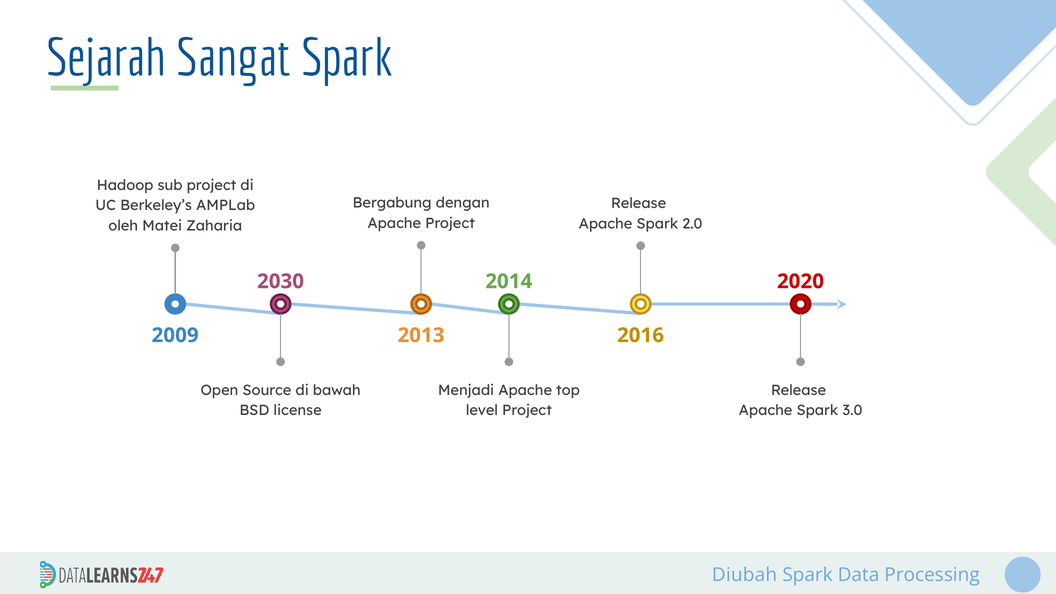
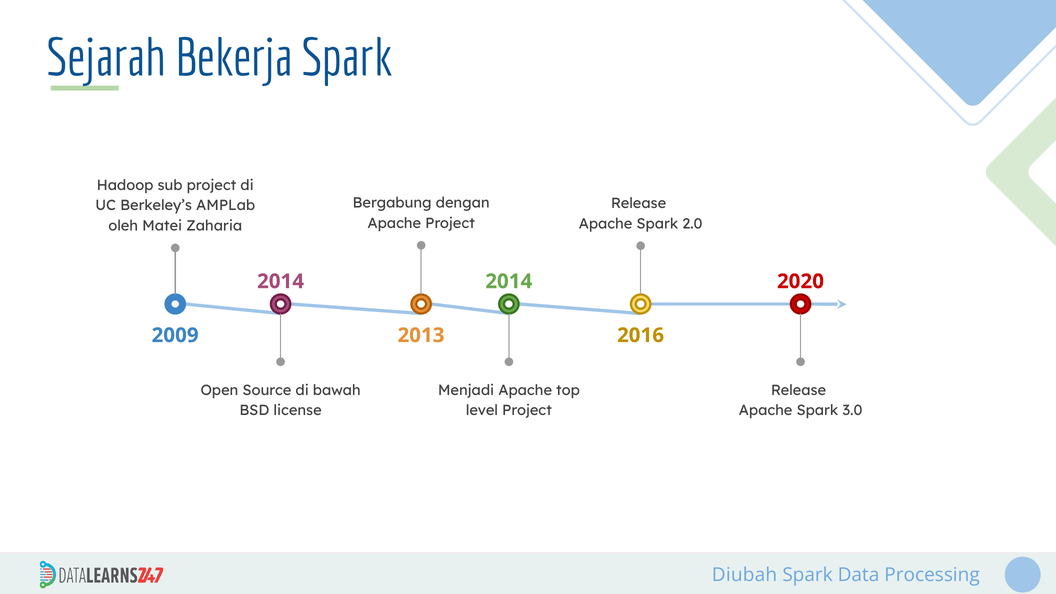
Sangat: Sangat -> Bekerja
2030 at (281, 281): 2030 -> 2014
